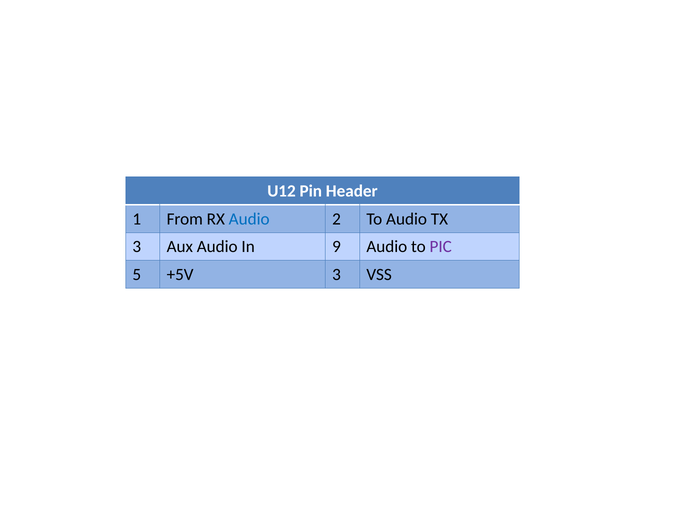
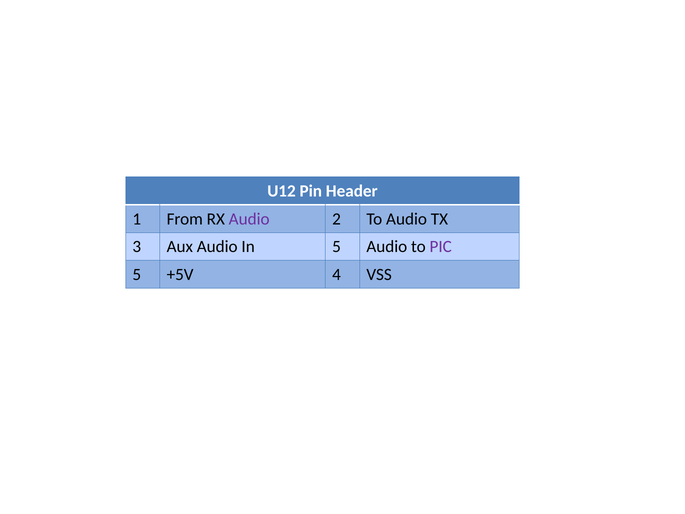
Audio at (249, 219) colour: blue -> purple
In 9: 9 -> 5
+5V 3: 3 -> 4
